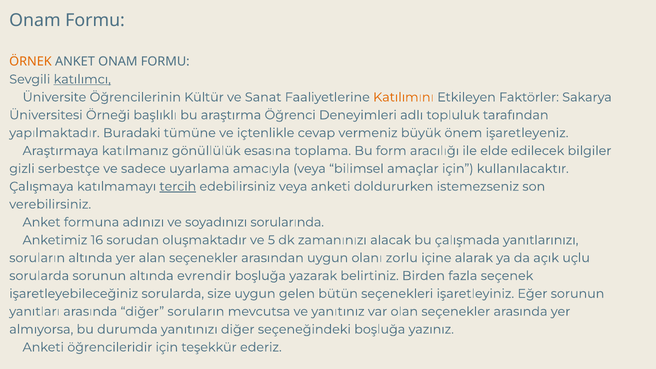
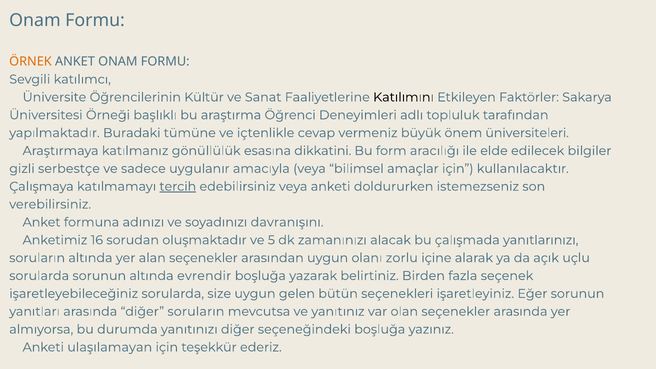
katılımcı underline: present -> none
Katılımını colour: orange -> black
işaretleyeniz: işaretleyeniz -> üniversiteleri
toplama: toplama -> dikkatini
uyarlama: uyarlama -> uygulanır
sorularında: sorularında -> davranışını
öğrencileridir: öğrencileridir -> ulaşılamayan
